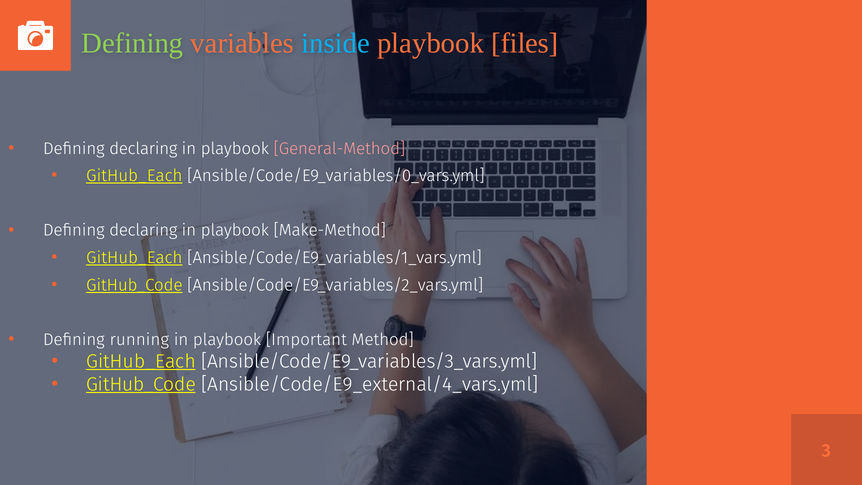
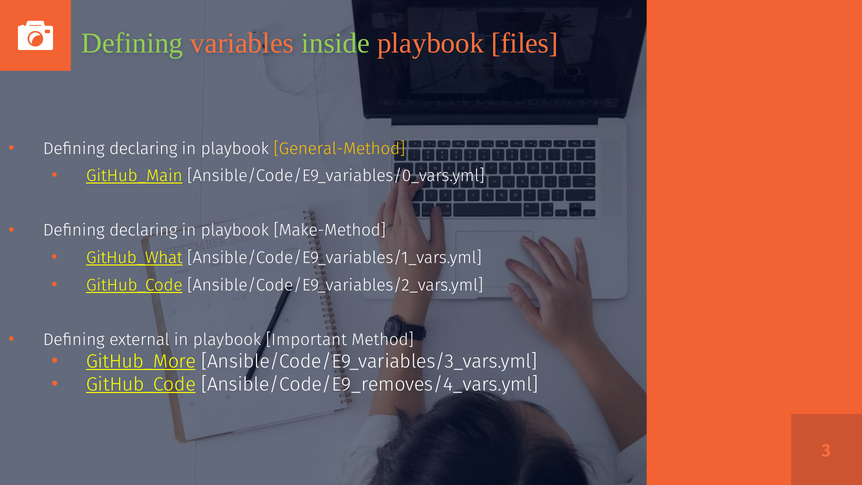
inside colour: light blue -> light green
General-Method colour: pink -> yellow
GitHub_Each at (134, 176): GitHub_Each -> GitHub_Main
GitHub_Each at (134, 258): GitHub_Each -> GitHub_What
running: running -> external
GitHub_Each at (141, 361): GitHub_Each -> GitHub_More
Ansible/Code/E9_external/4_vars.yml: Ansible/Code/E9_external/4_vars.yml -> Ansible/Code/E9_removes/4_vars.yml
